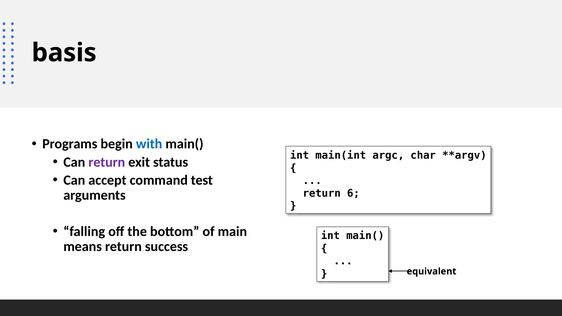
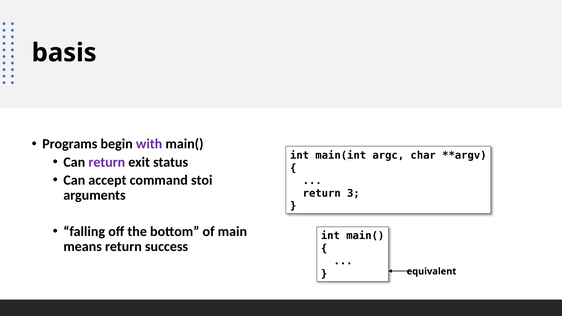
with colour: blue -> purple
test: test -> stoi
6: 6 -> 3
